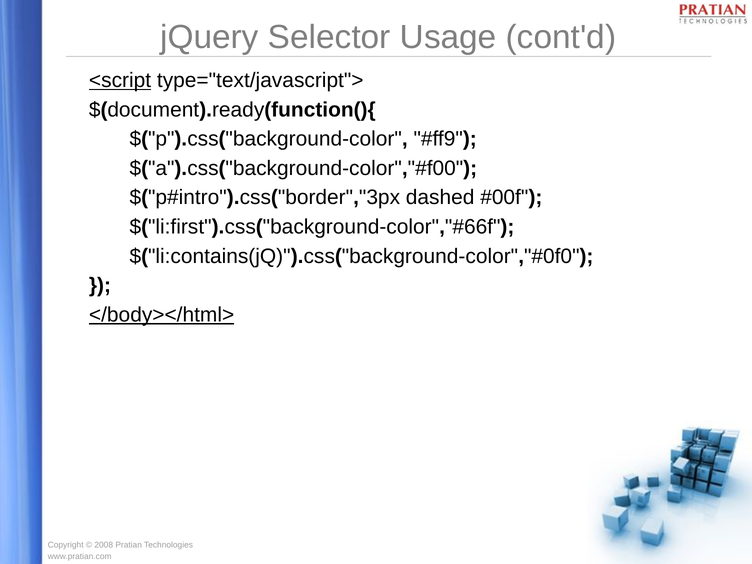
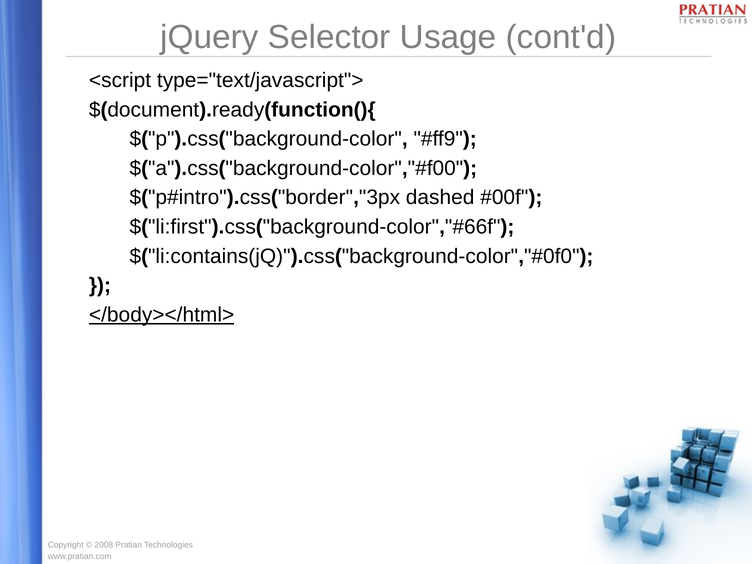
<script underline: present -> none
